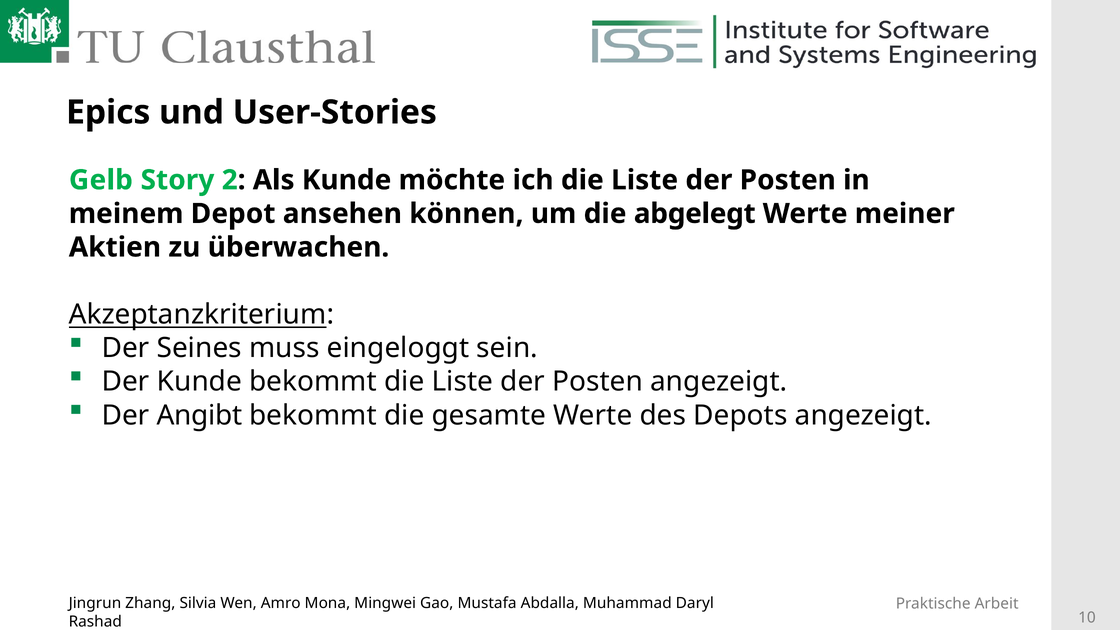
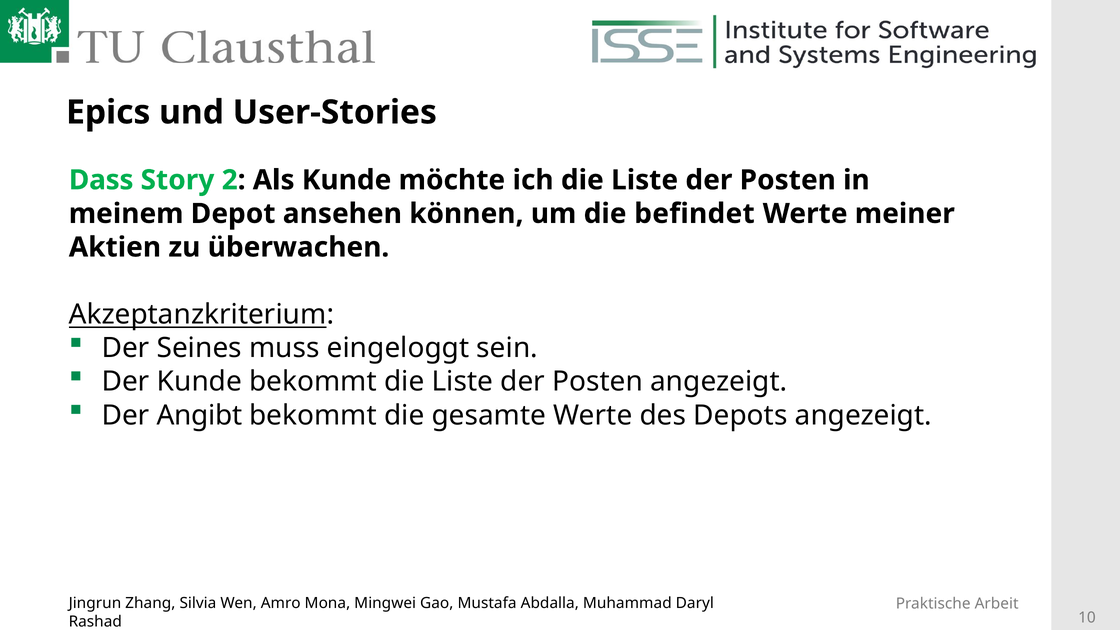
Gelb: Gelb -> Dass
abgelegt: abgelegt -> befindet
